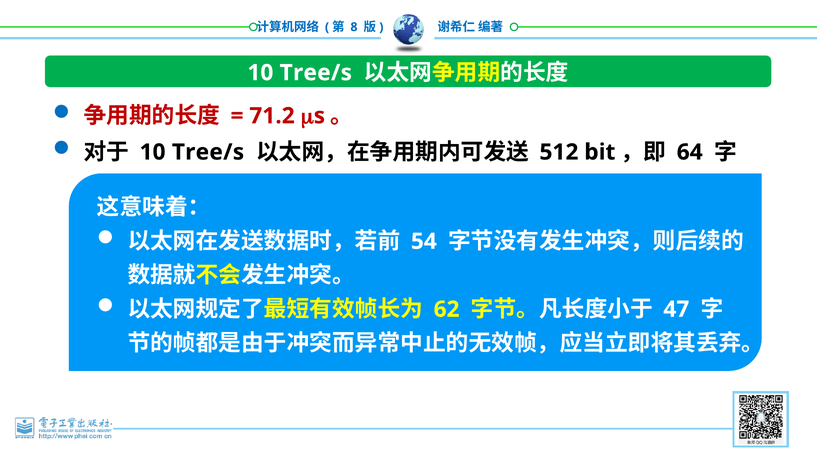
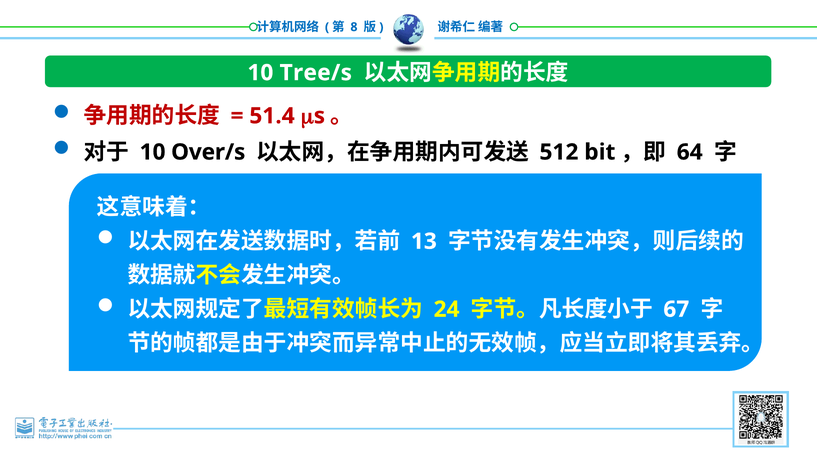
71.2: 71.2 -> 51.4
Tree/s at (208, 152): Tree/s -> Over/s
54: 54 -> 13
62: 62 -> 24
47: 47 -> 67
